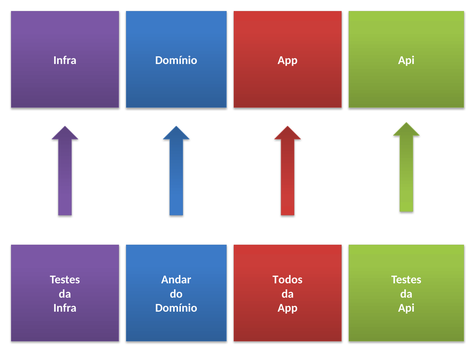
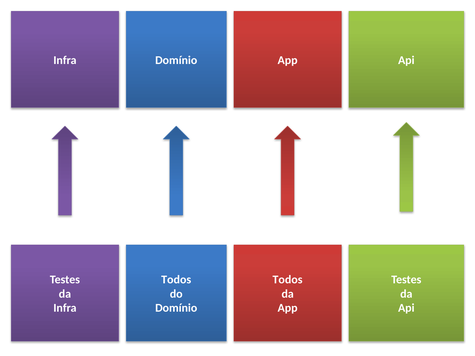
Andar at (176, 280): Andar -> Todos
